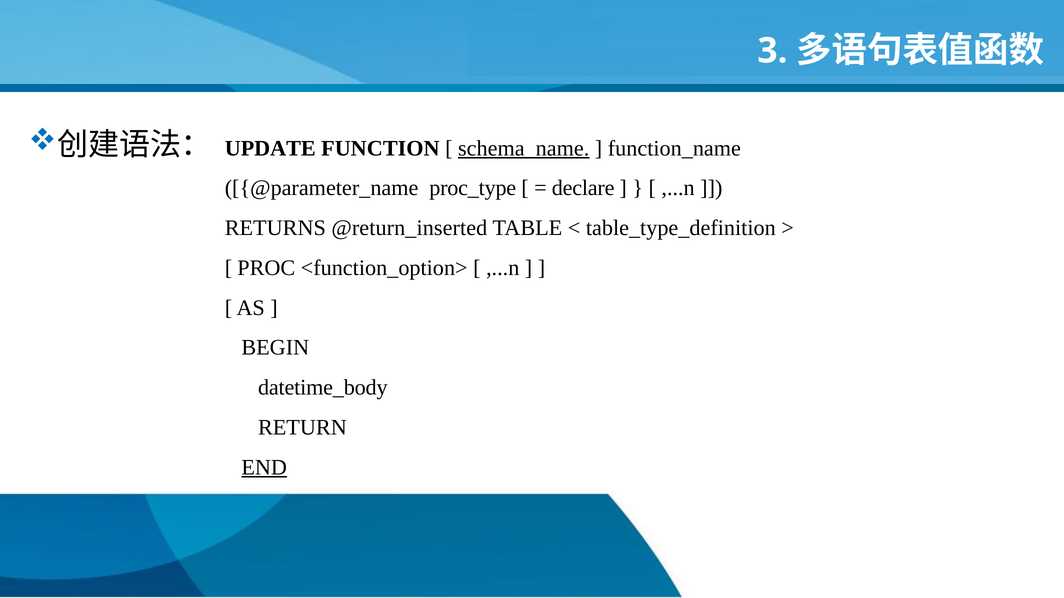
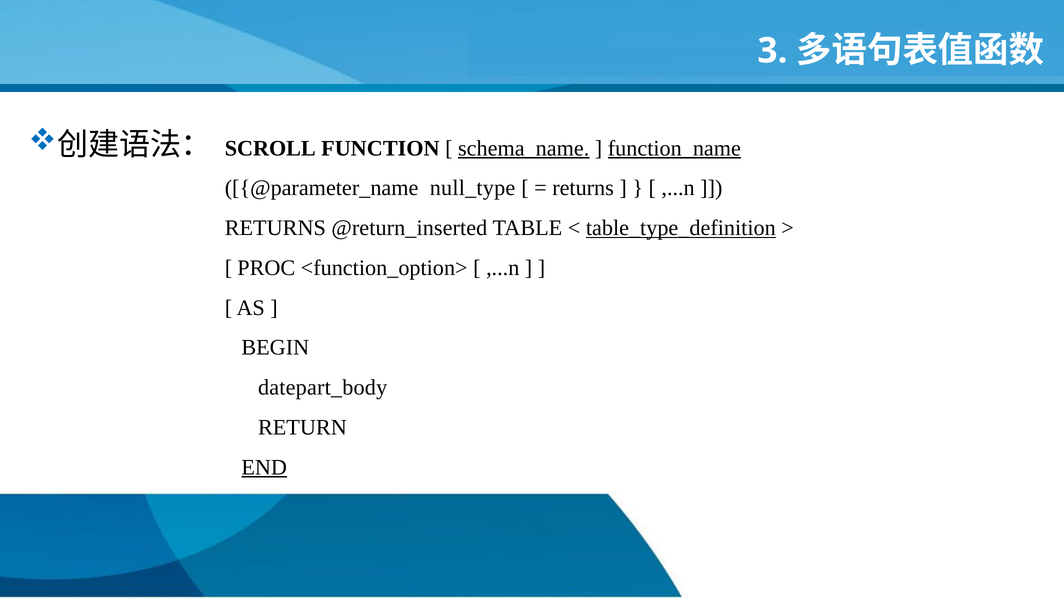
UPDATE: UPDATE -> SCROLL
function_name underline: none -> present
proc_type: proc_type -> null_type
declare at (583, 188): declare -> returns
table_type_definition underline: none -> present
datetime_body: datetime_body -> datepart_body
